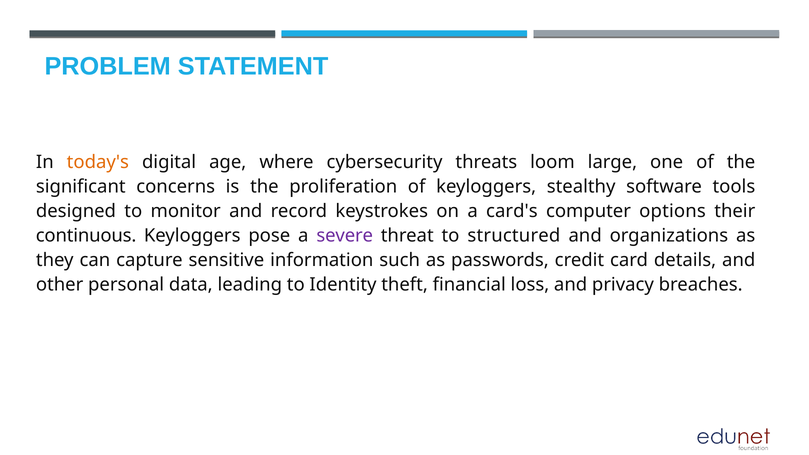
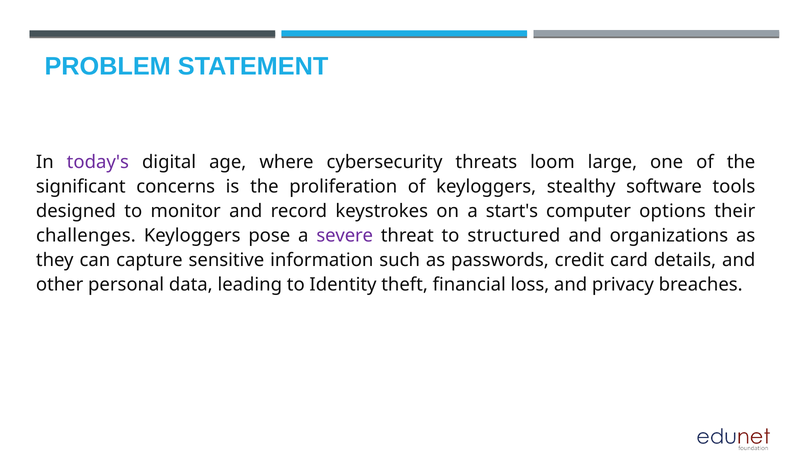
today's colour: orange -> purple
card's: card's -> start's
continuous: continuous -> challenges
